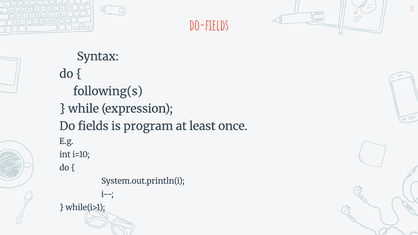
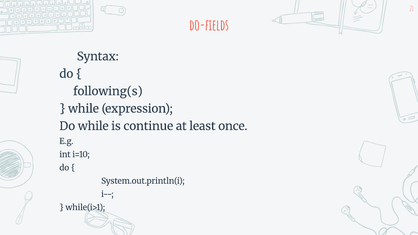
Do fields: fields -> while
program: program -> continue
